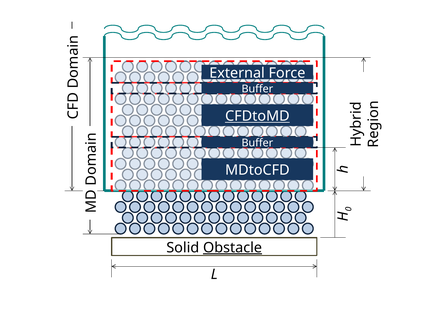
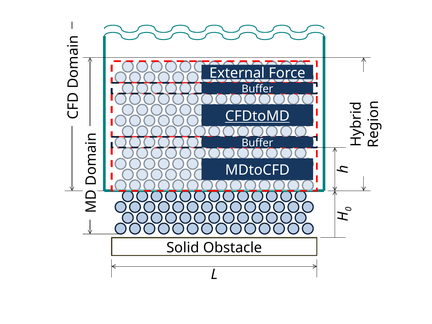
Obstacle underline: present -> none
